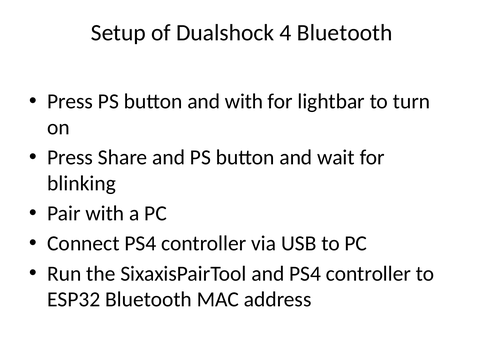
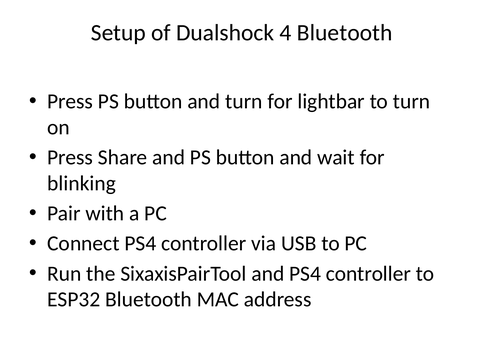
and with: with -> turn
